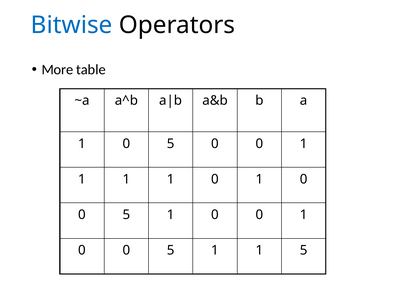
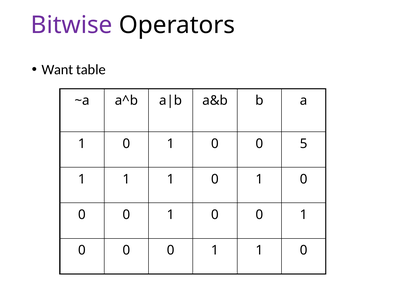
Bitwise colour: blue -> purple
More: More -> Want
5 at (171, 143): 5 -> 1
1 at (304, 143): 1 -> 5
5 at (126, 214): 5 -> 0
5 at (171, 250): 5 -> 0
5 at (304, 250): 5 -> 0
